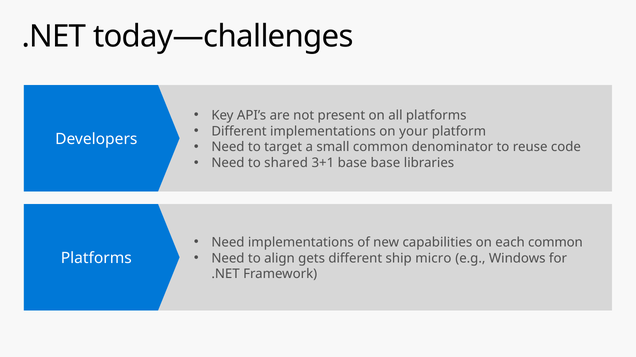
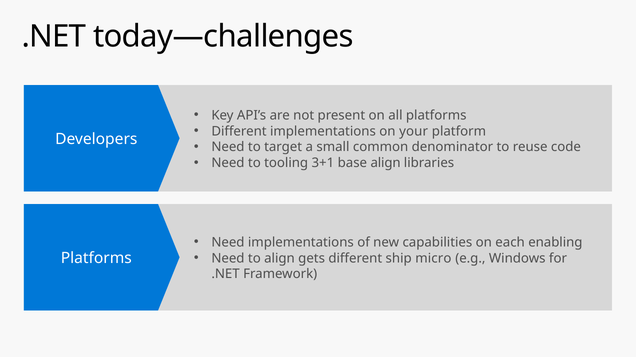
shared: shared -> tooling
base base: base -> align
each common: common -> enabling
